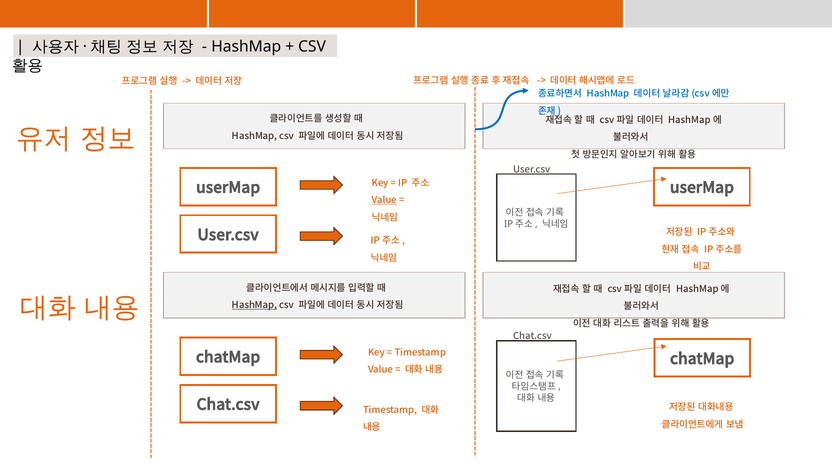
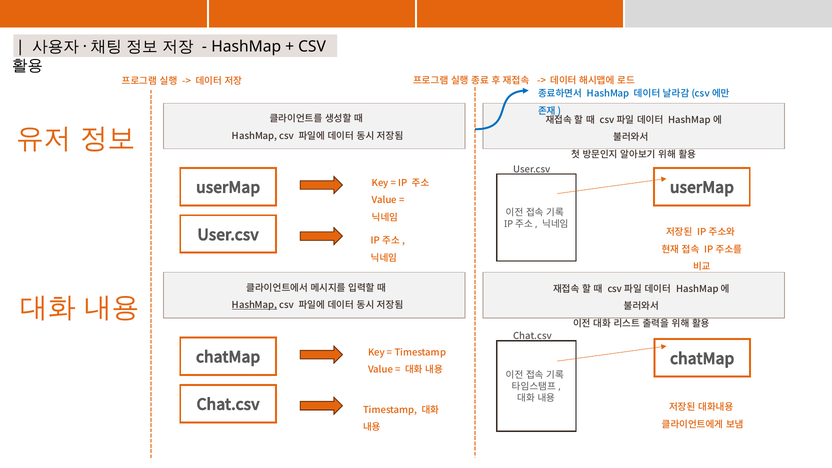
Value at (384, 200) underline: present -> none
